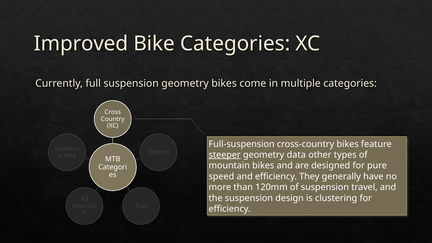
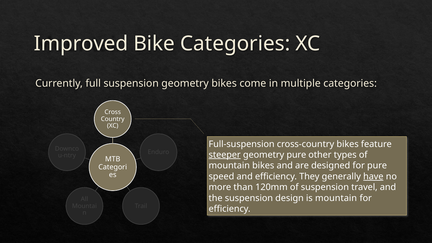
geometry data: data -> pure
have underline: none -> present
is clustering: clustering -> mountain
